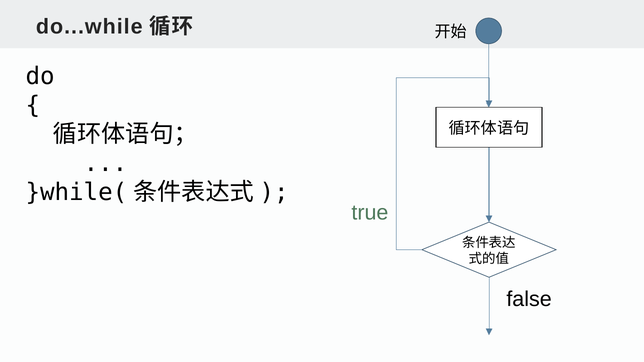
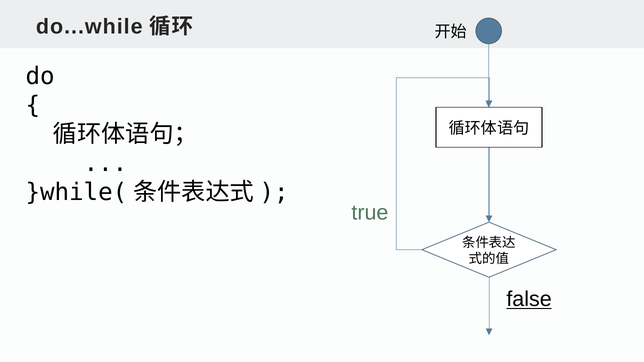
false underline: none -> present
